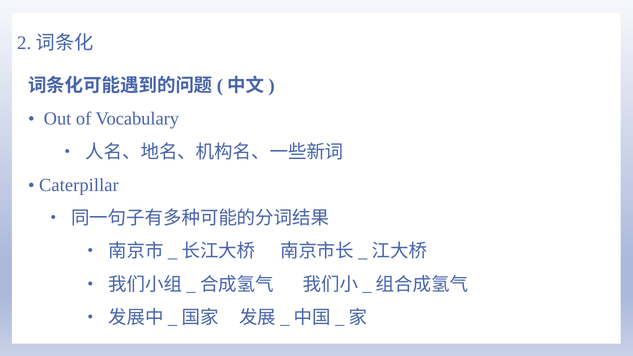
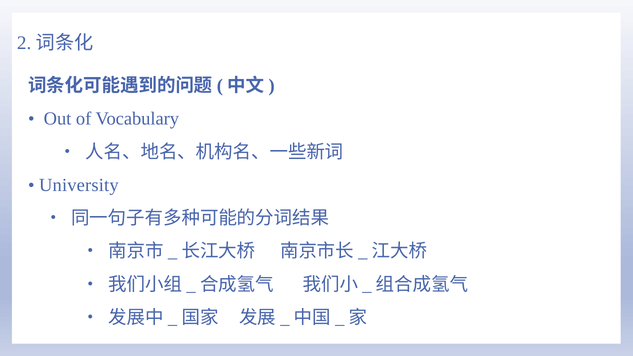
Caterpillar: Caterpillar -> University
